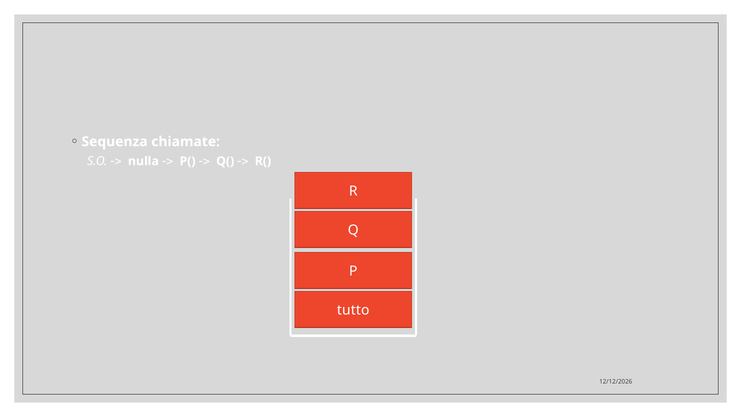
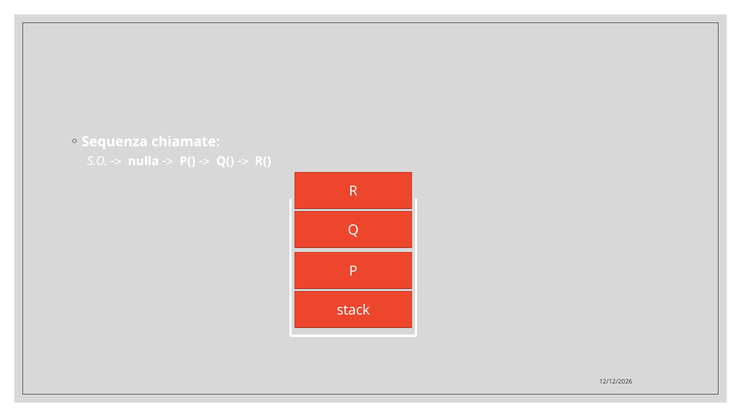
tutto: tutto -> stack
